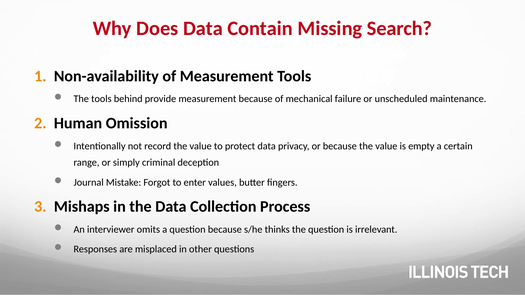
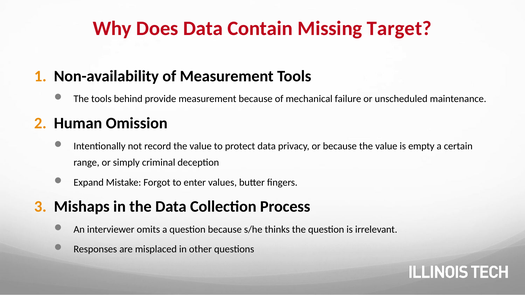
Search: Search -> Target
Journal: Journal -> Expand
